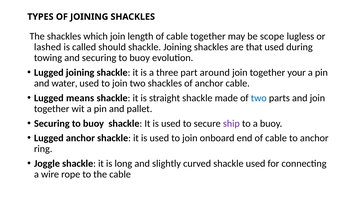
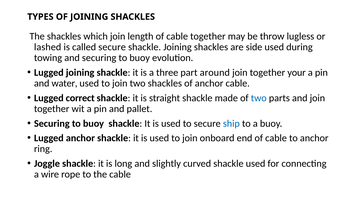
scope: scope -> throw
called should: should -> secure
that: that -> side
means: means -> correct
ship colour: purple -> blue
